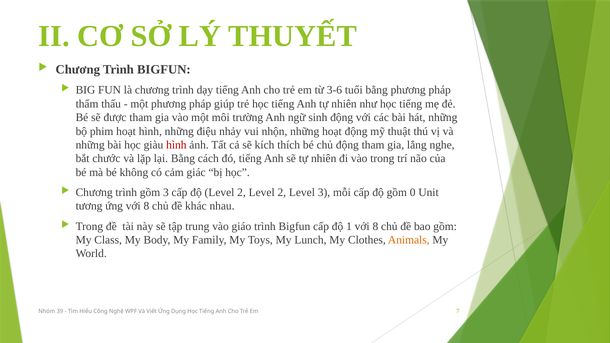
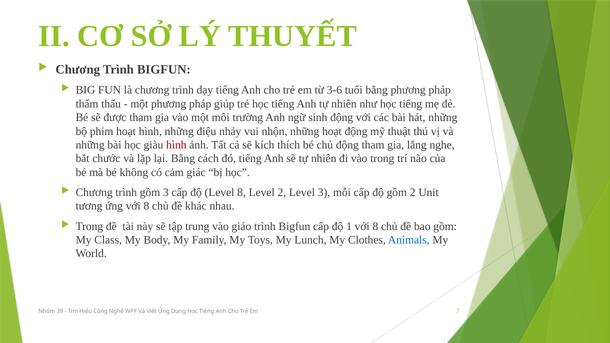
độ Level 2: 2 -> 8
gồm 0: 0 -> 2
Animals colour: orange -> blue
